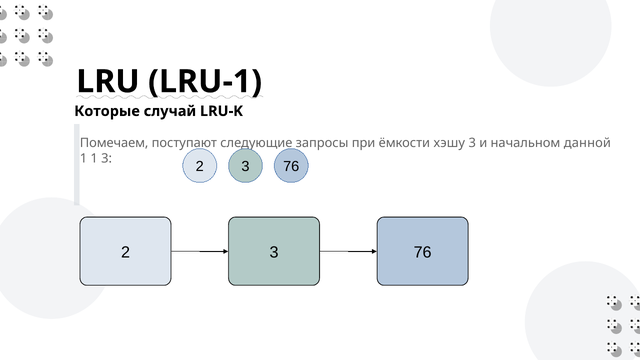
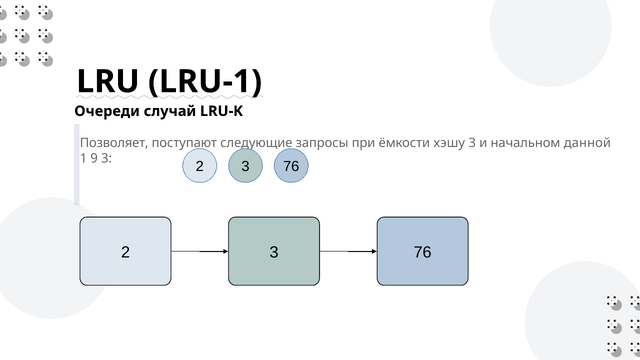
Которые: Которые -> Очереди
Помечаем: Помечаем -> Позволяет
1 1: 1 -> 9
